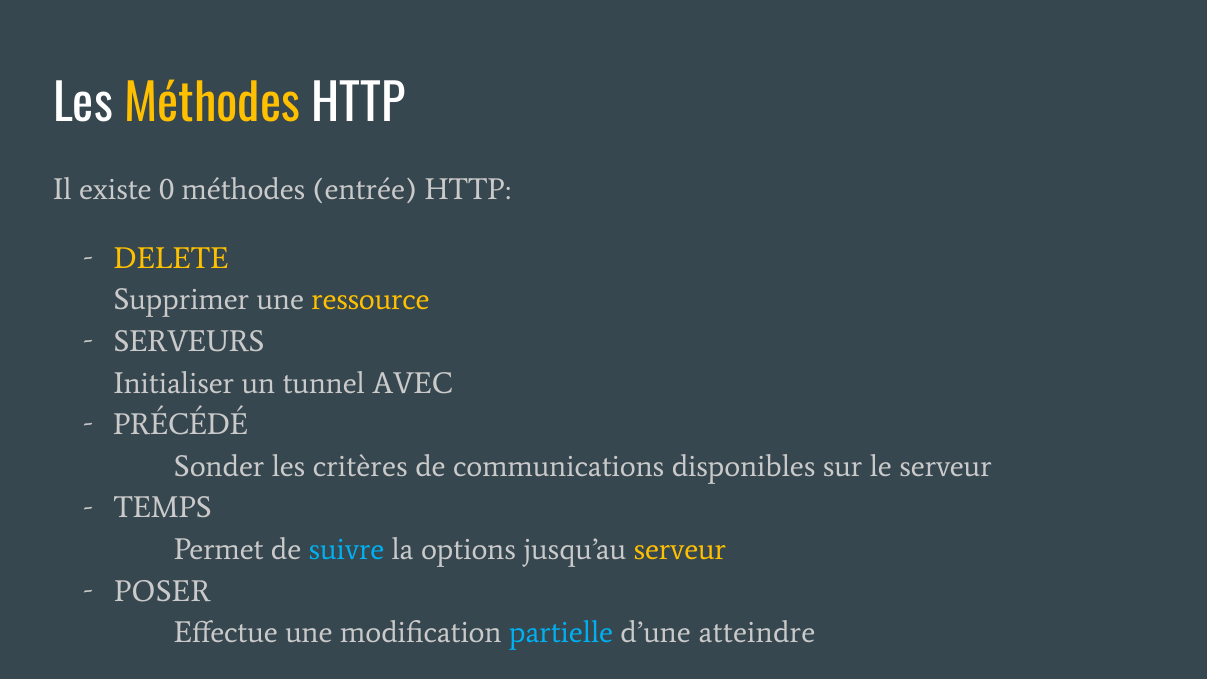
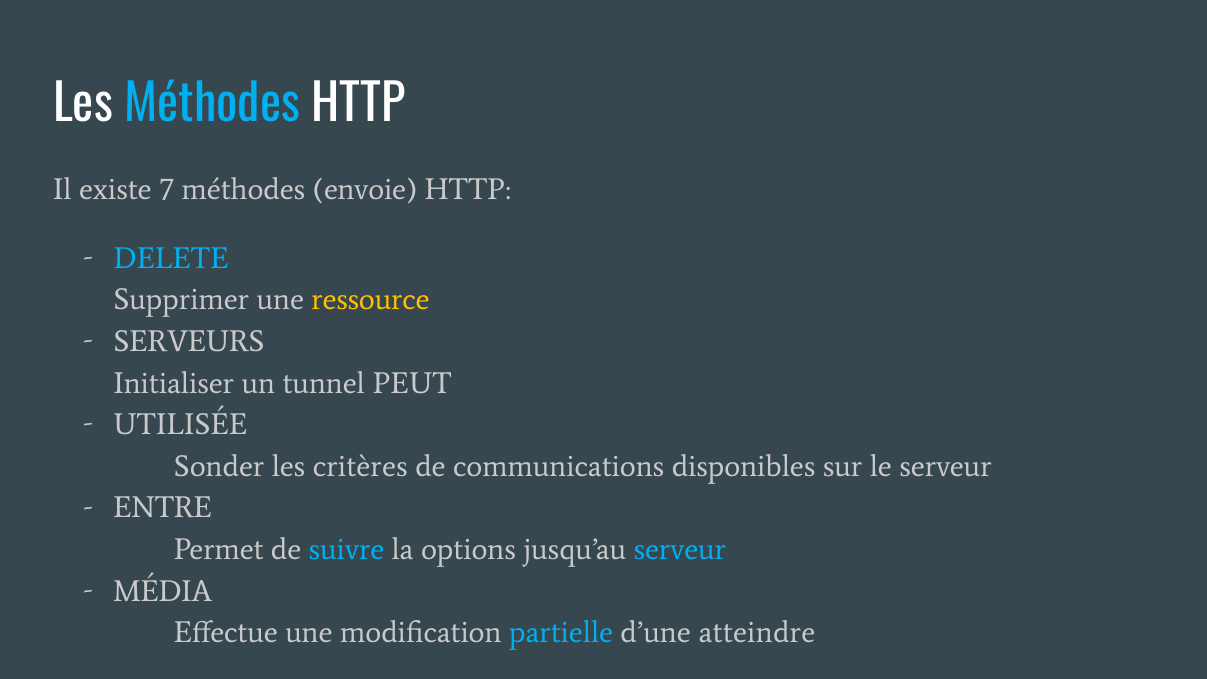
Méthodes at (212, 104) colour: yellow -> light blue
0: 0 -> 7
entrée: entrée -> envoie
DELETE colour: yellow -> light blue
AVEC: AVEC -> PEUT
PRÉCÉDÉ: PRÉCÉDÉ -> UTILISÉE
TEMPS: TEMPS -> ENTRE
serveur at (680, 550) colour: yellow -> light blue
POSER: POSER -> MÉDIA
